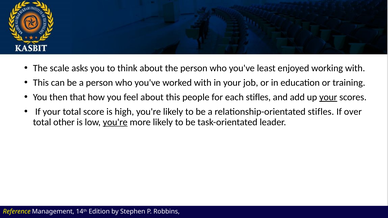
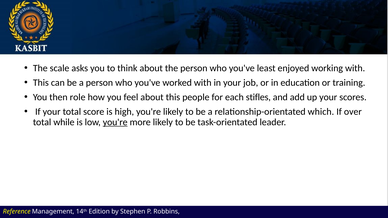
that: that -> role
your at (328, 97) underline: present -> none
relationship-orientated stifles: stifles -> which
other: other -> while
